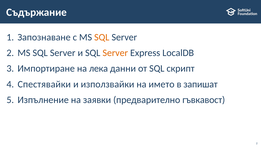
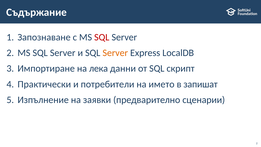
SQL at (102, 37) colour: orange -> red
Спестявайки: Спестявайки -> Практически
използвайки: използвайки -> потребители
гъвкавост: гъвкавост -> сценарии
